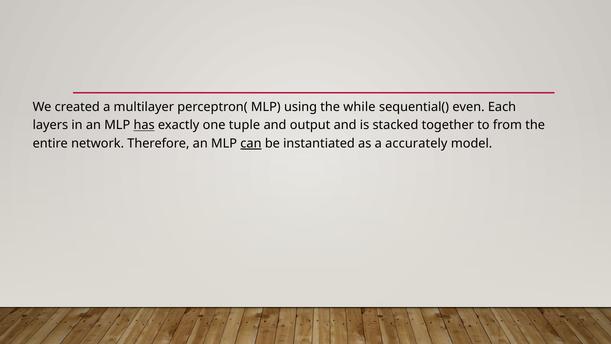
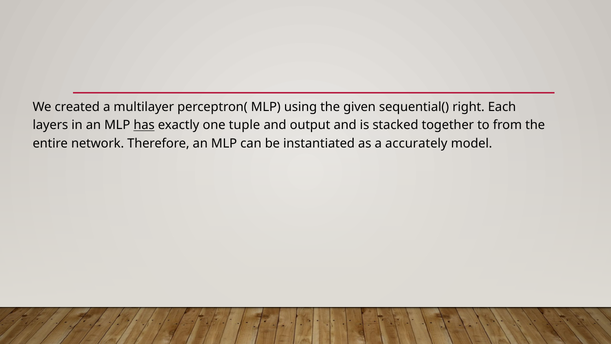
while: while -> given
even: even -> right
can underline: present -> none
